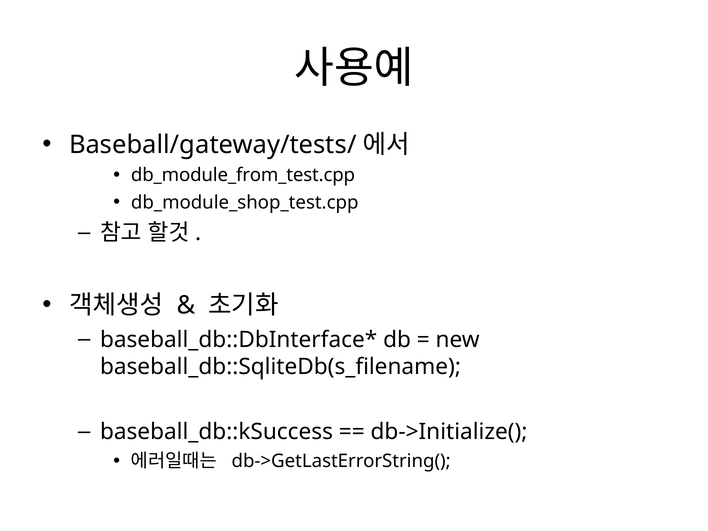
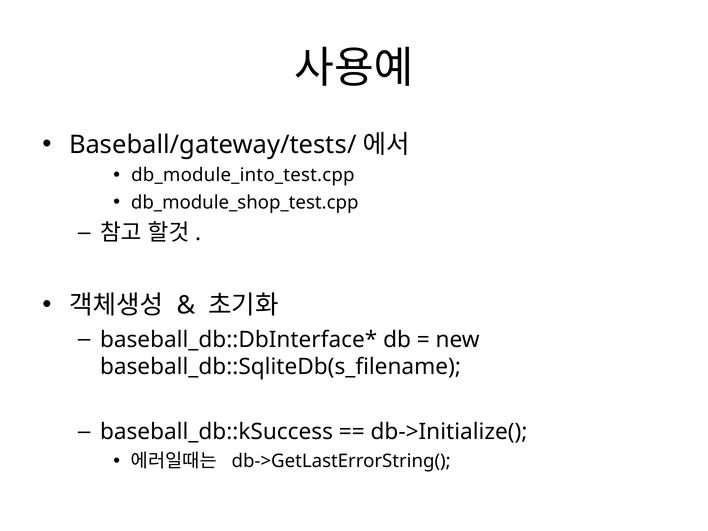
db_module_from_test.cpp: db_module_from_test.cpp -> db_module_into_test.cpp
